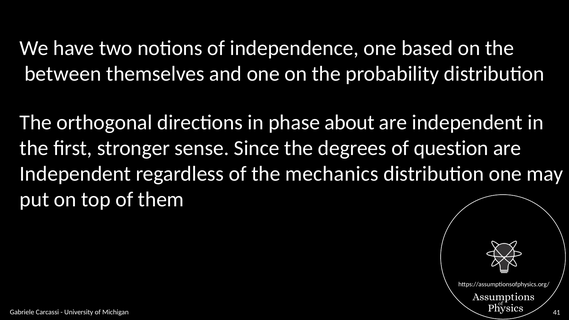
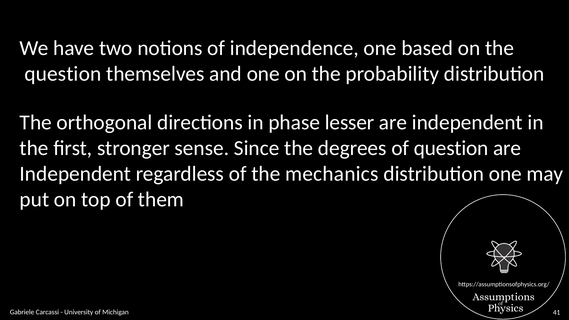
between at (63, 74): between -> question
about: about -> lesser
